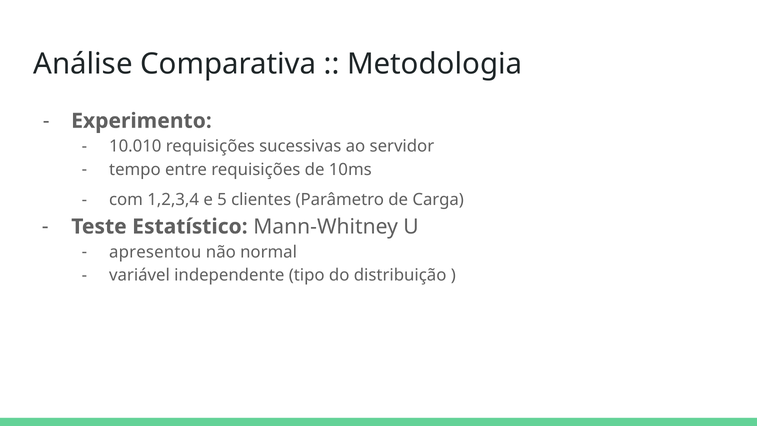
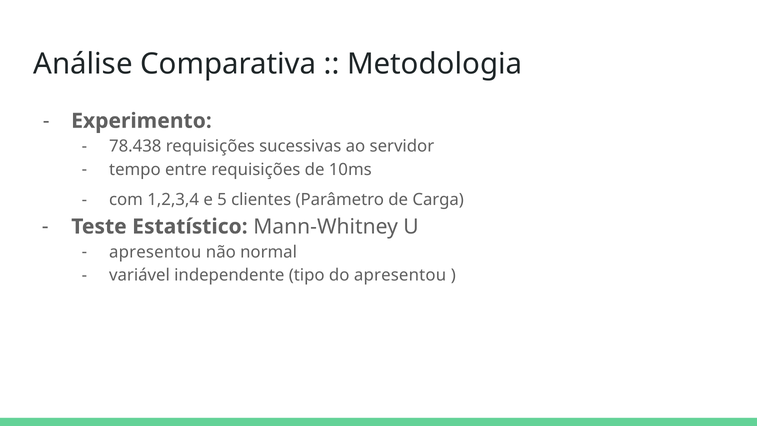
10.010: 10.010 -> 78.438
do distribuição: distribuição -> apresentou
